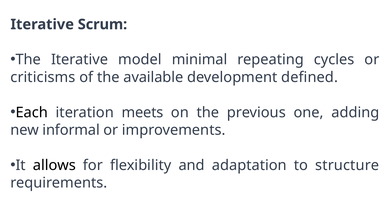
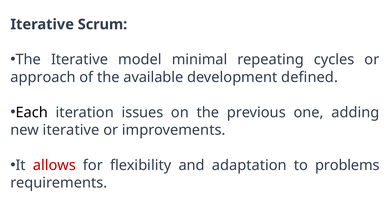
criticisms: criticisms -> approach
meets: meets -> issues
new informal: informal -> iterative
allows colour: black -> red
structure: structure -> problems
